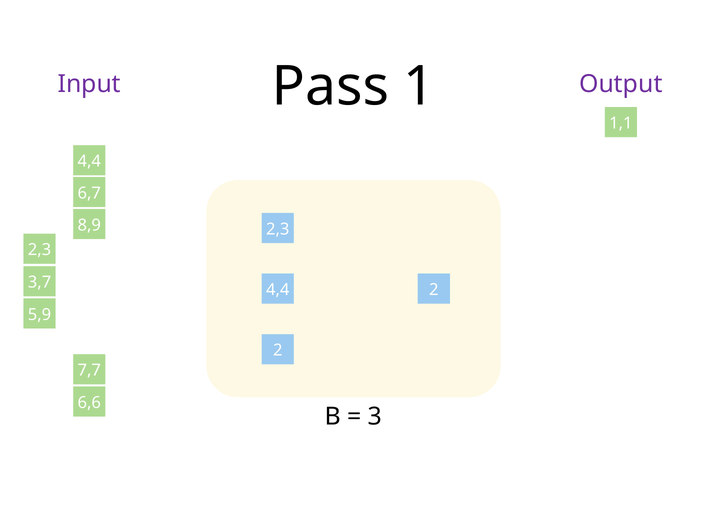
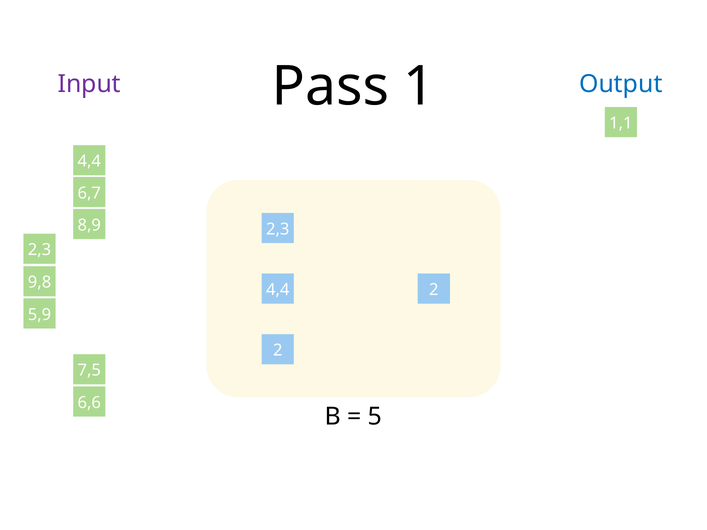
Output colour: purple -> blue
3,7: 3,7 -> 9,8
7,7: 7,7 -> 7,5
3: 3 -> 5
